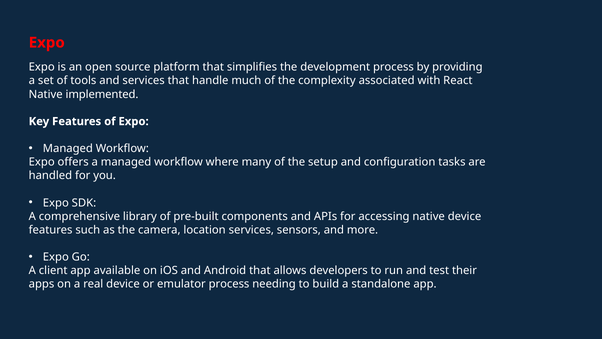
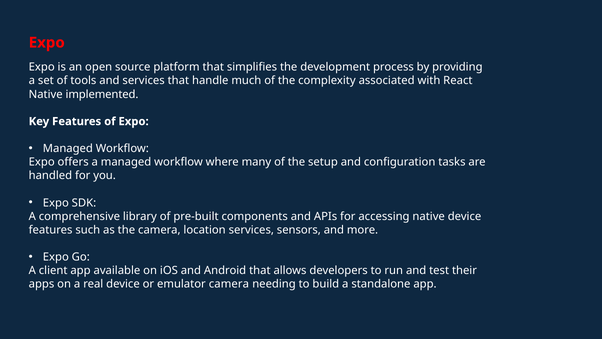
emulator process: process -> camera
